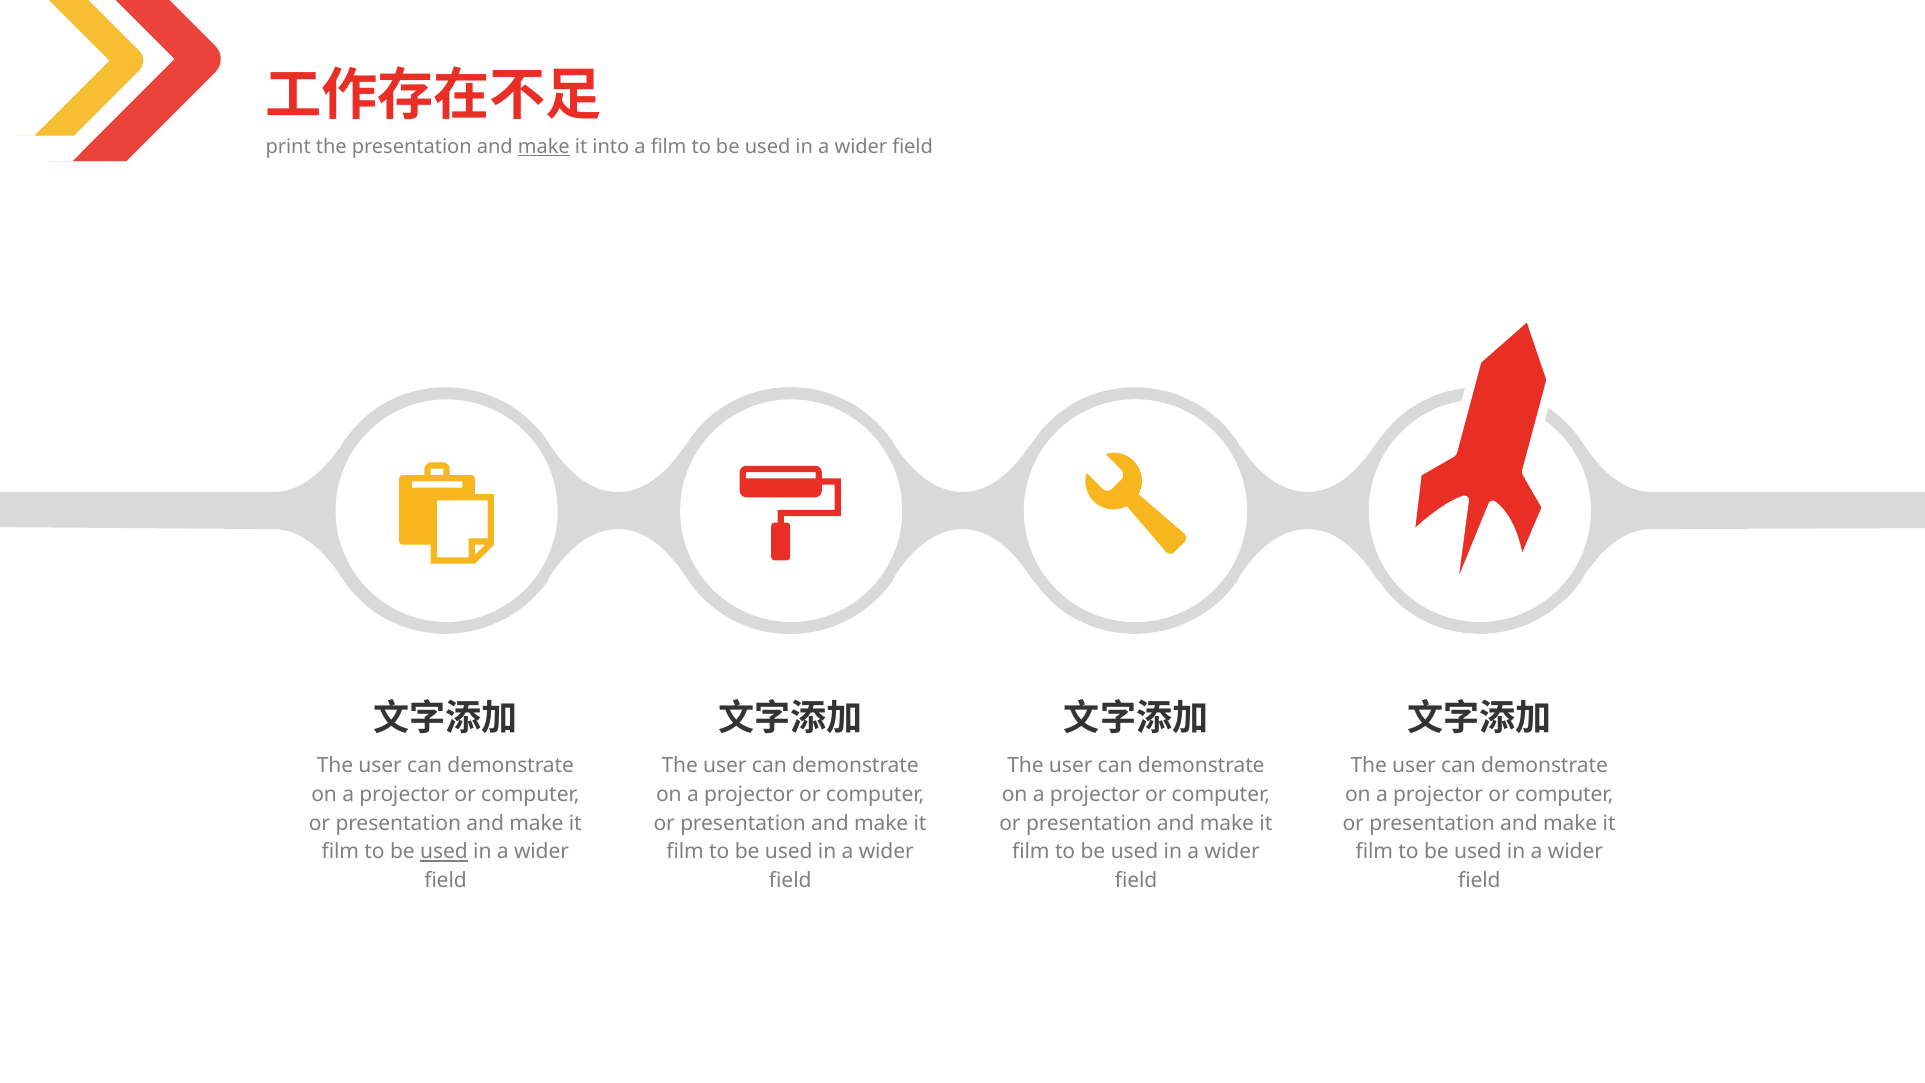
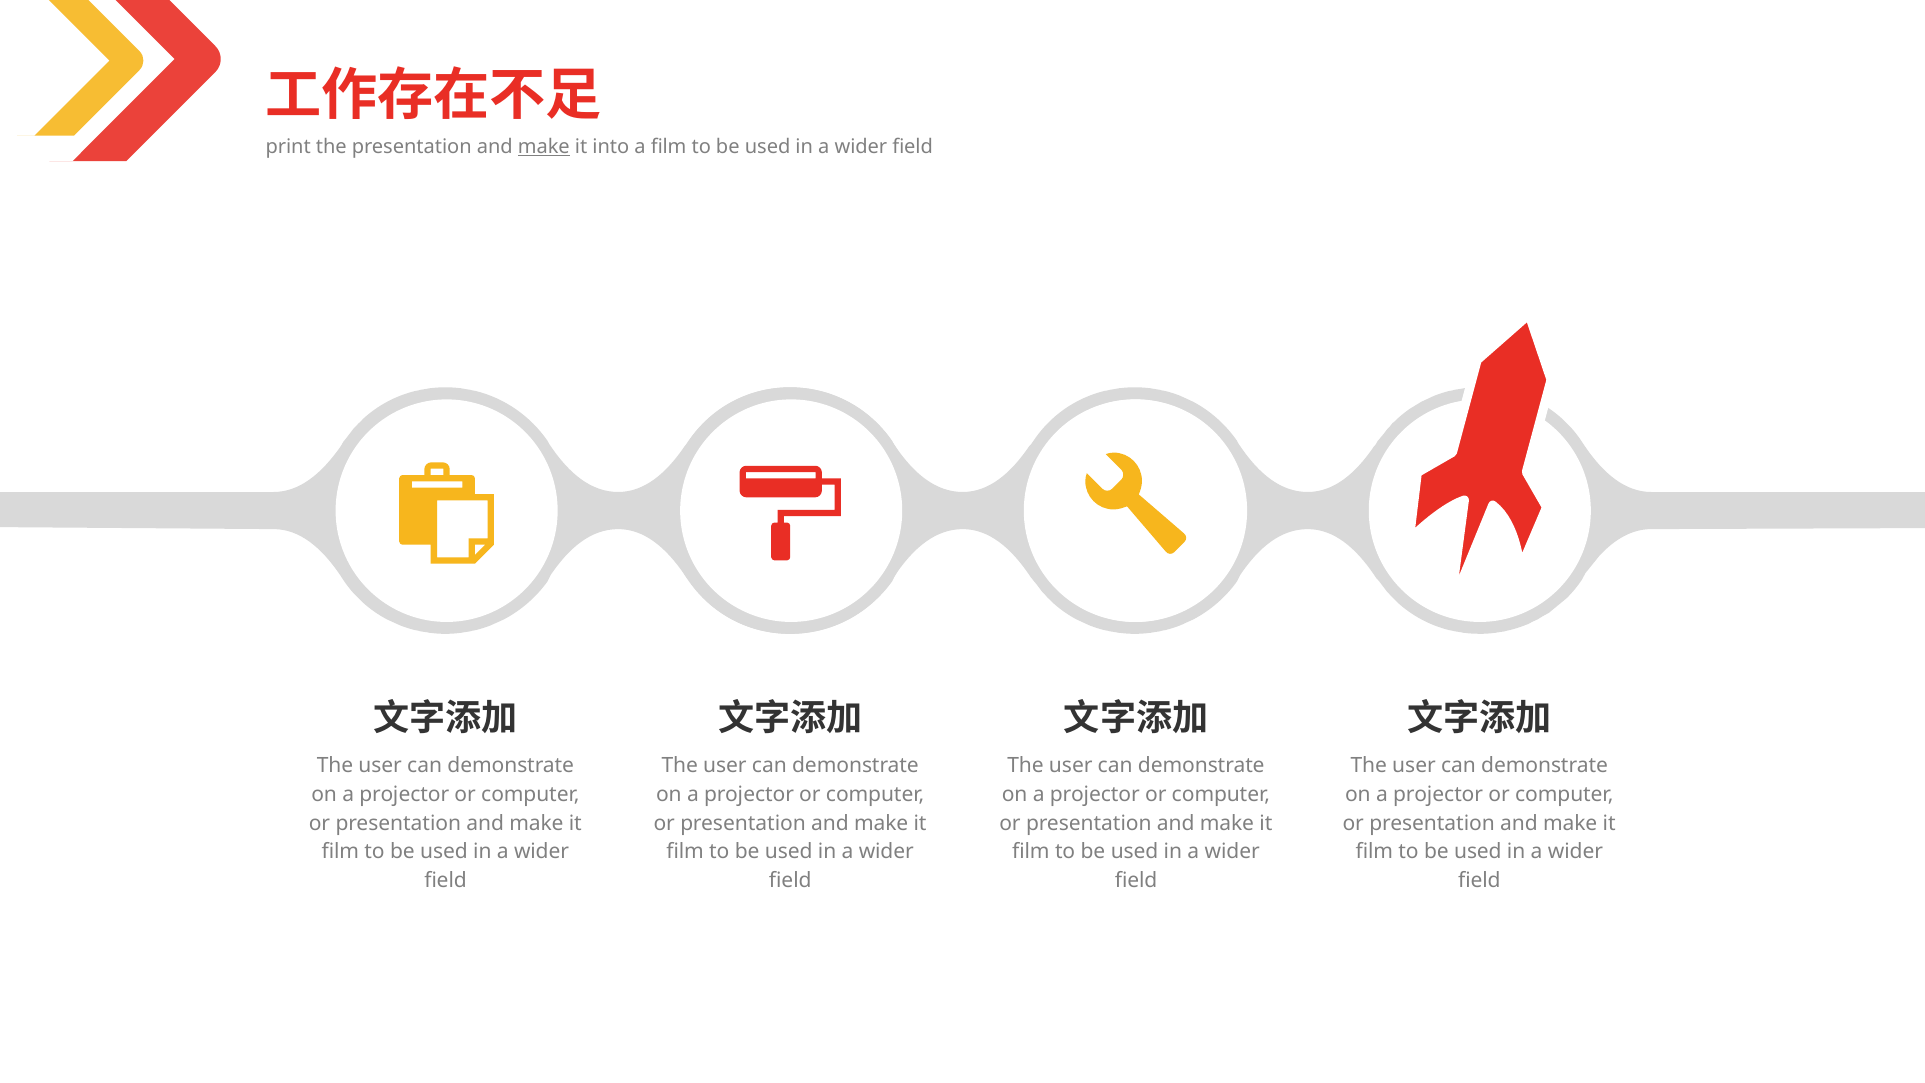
used at (444, 852) underline: present -> none
